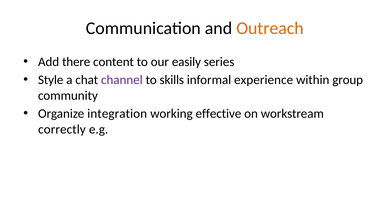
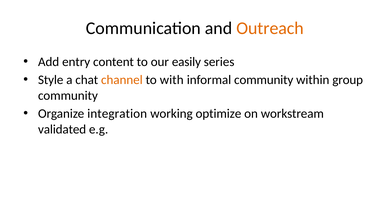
there: there -> entry
channel colour: purple -> orange
skills: skills -> with
informal experience: experience -> community
effective: effective -> optimize
correctly: correctly -> validated
